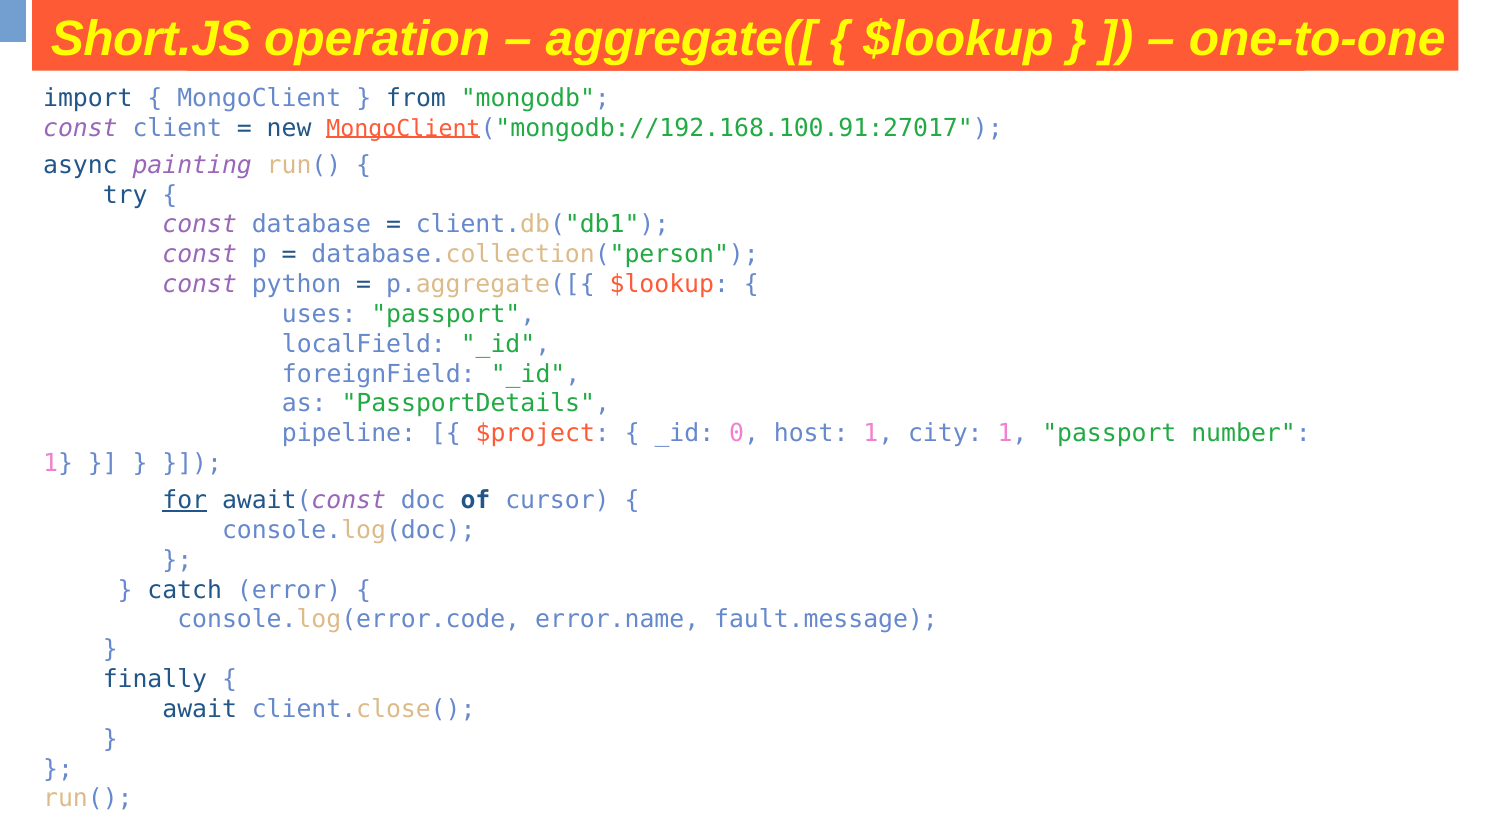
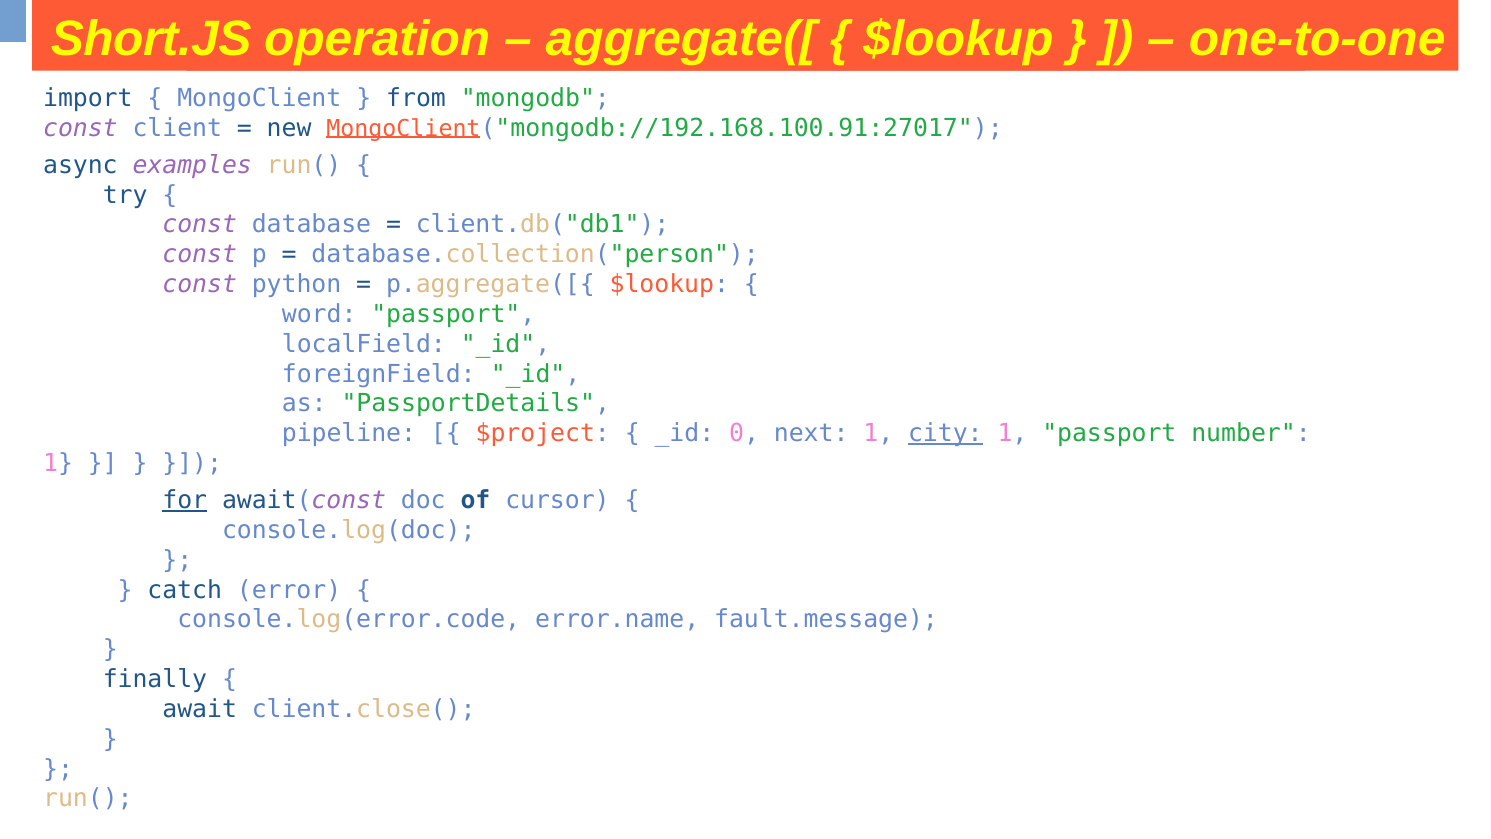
painting: painting -> examples
uses: uses -> word
host: host -> next
city underline: none -> present
